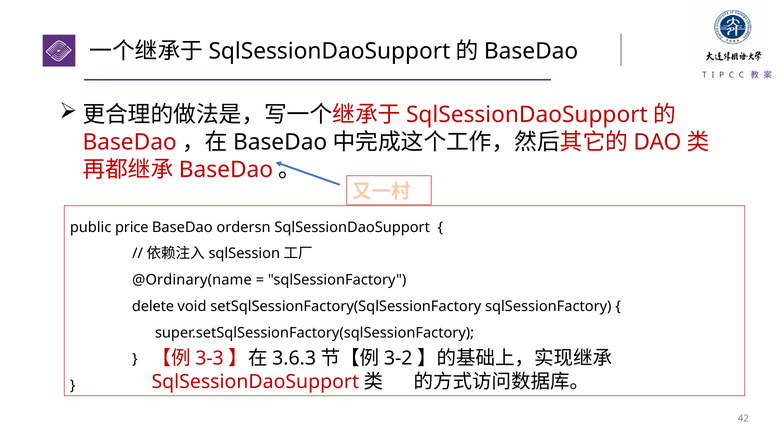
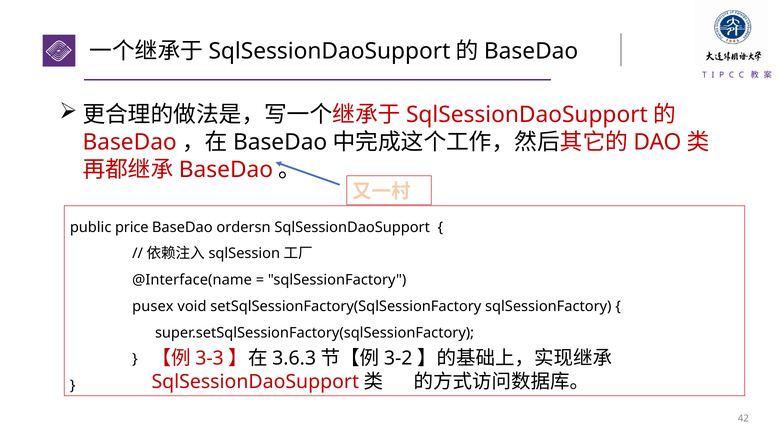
@Ordinary(name: @Ordinary(name -> @Interface(name
delete: delete -> pusex
